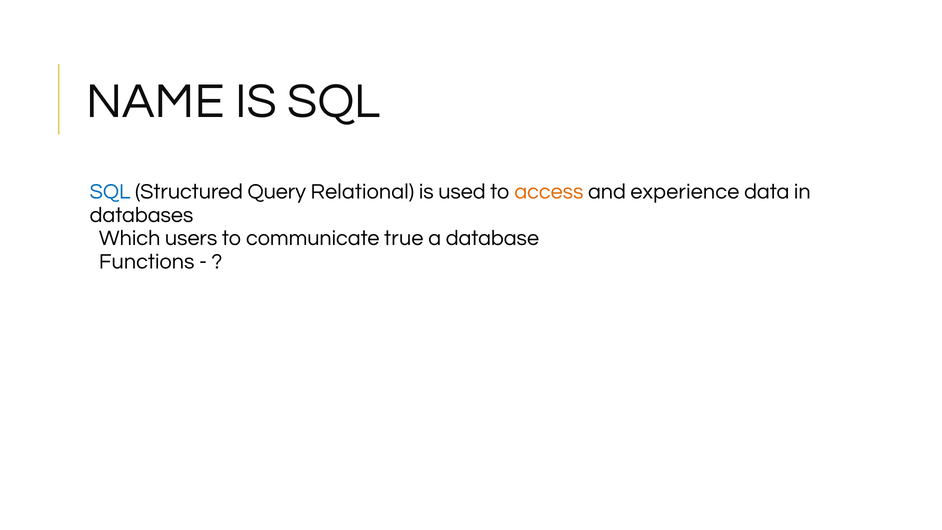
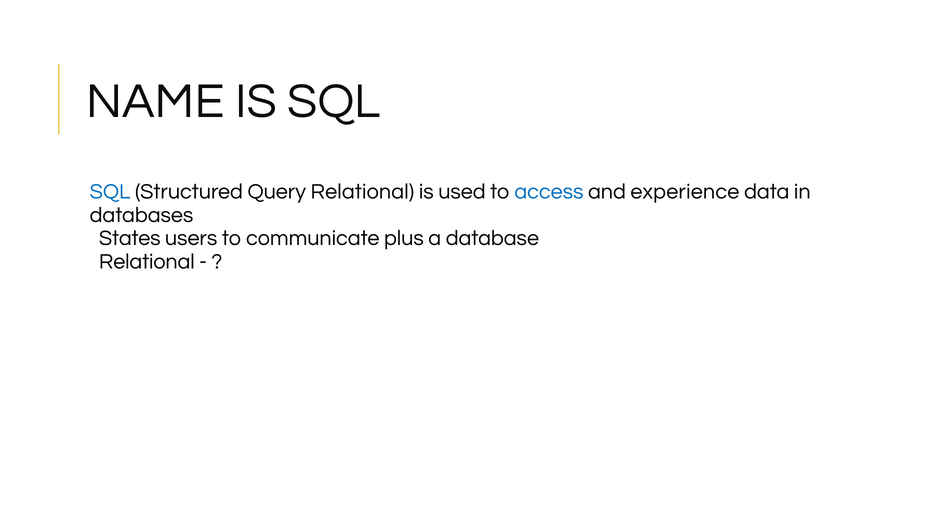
access colour: orange -> blue
Which: Which -> States
true: true -> plus
Functions at (147, 262): Functions -> Relational
